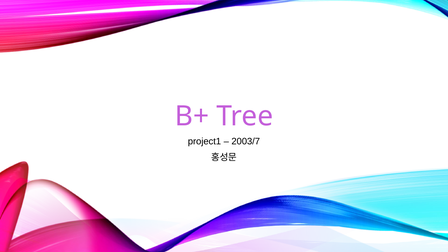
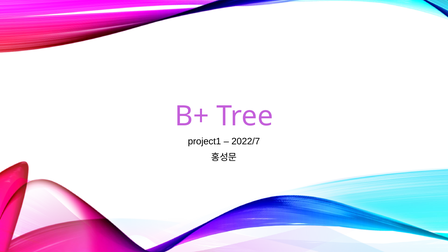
2003/7: 2003/7 -> 2022/7
